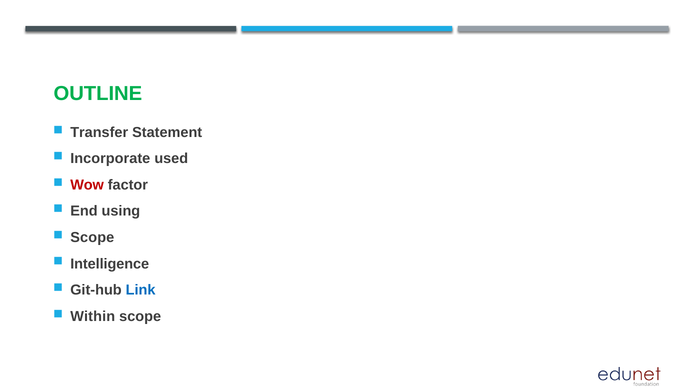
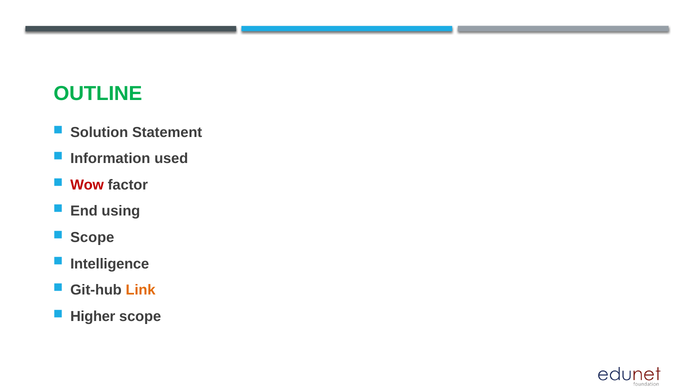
Transfer: Transfer -> Solution
Incorporate: Incorporate -> Information
Link colour: blue -> orange
Within: Within -> Higher
